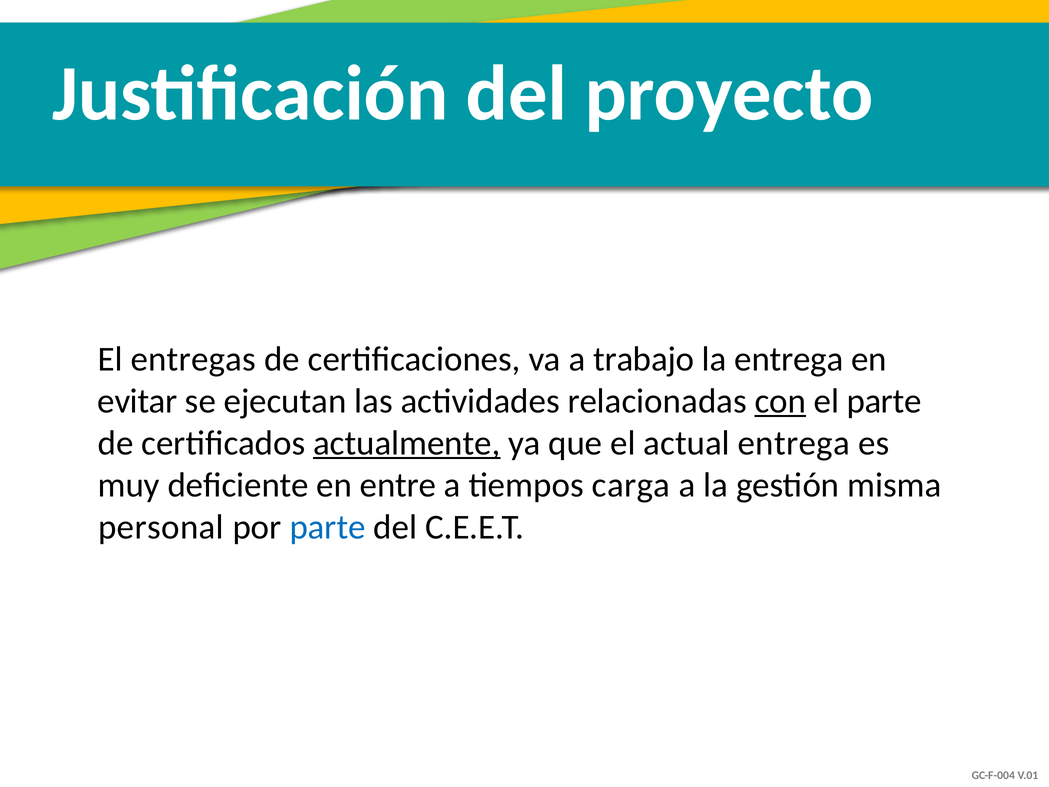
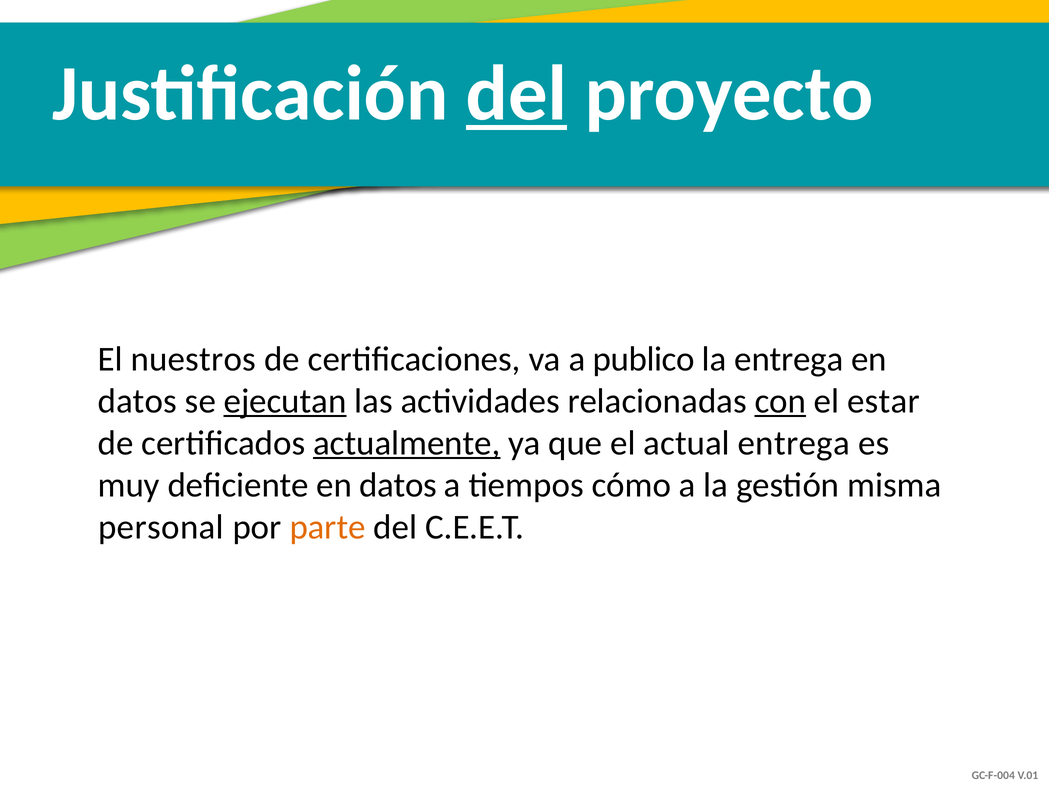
del at (517, 94) underline: none -> present
entregas: entregas -> nuestros
trabajo: trabajo -> publico
evitar at (138, 401): evitar -> datos
ejecutan underline: none -> present
el parte: parte -> estar
deficiente en entre: entre -> datos
carga: carga -> cómo
parte at (328, 527) colour: blue -> orange
